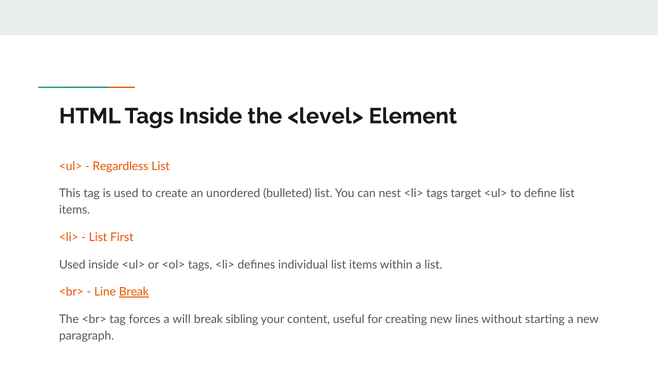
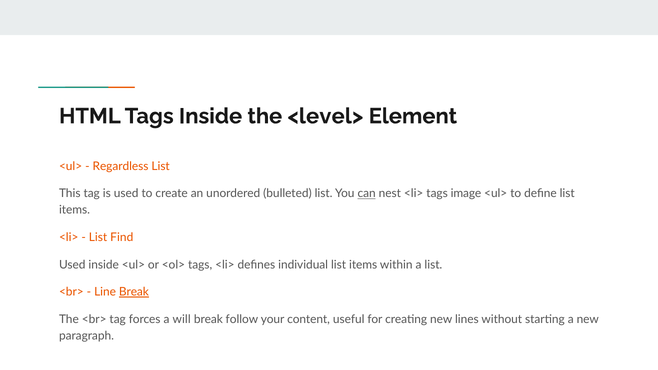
can underline: none -> present
target: target -> image
First: First -> Find
sibling: sibling -> follow
